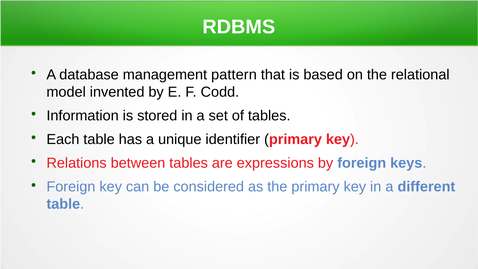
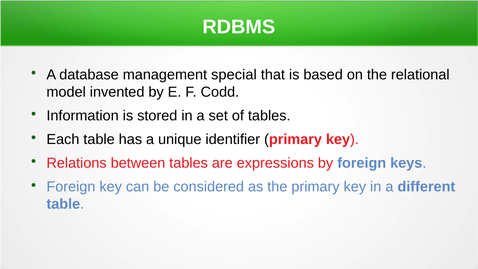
pattern: pattern -> special
